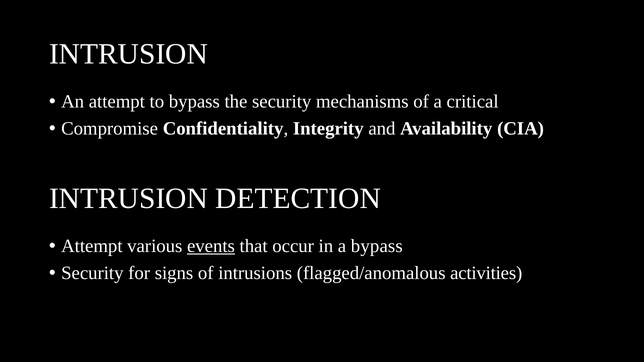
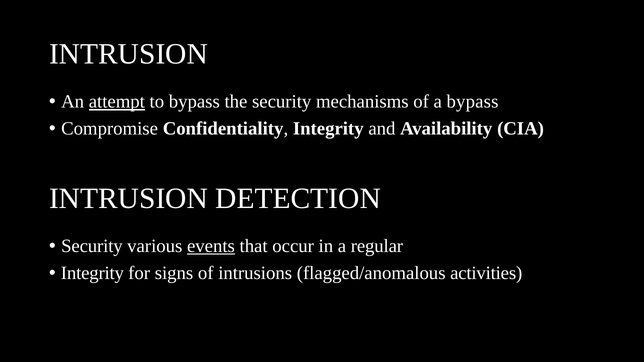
attempt at (117, 102) underline: none -> present
a critical: critical -> bypass
Attempt at (92, 246): Attempt -> Security
a bypass: bypass -> regular
Security at (92, 273): Security -> Integrity
